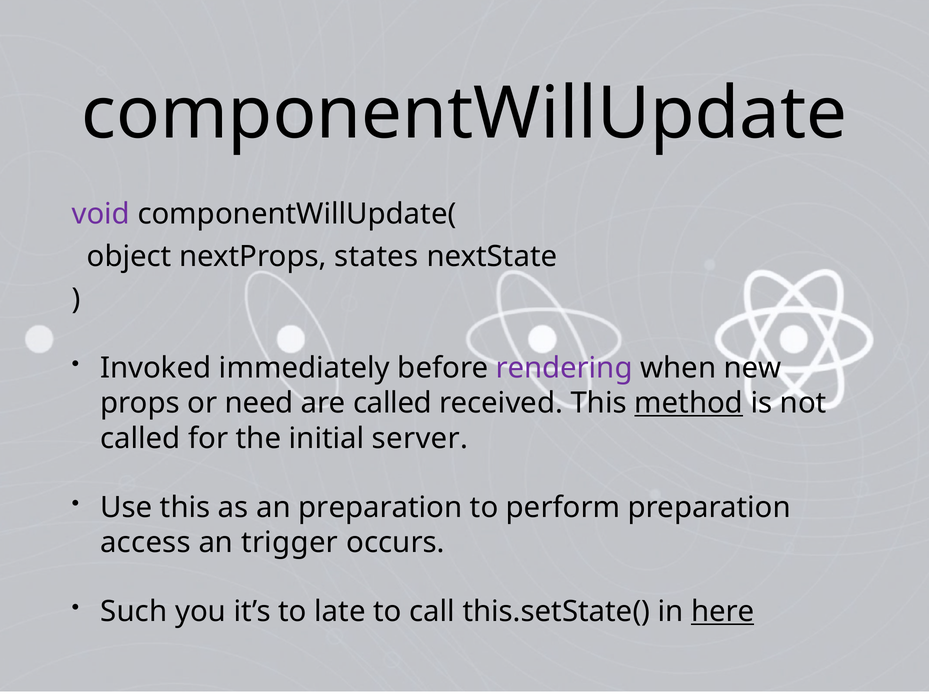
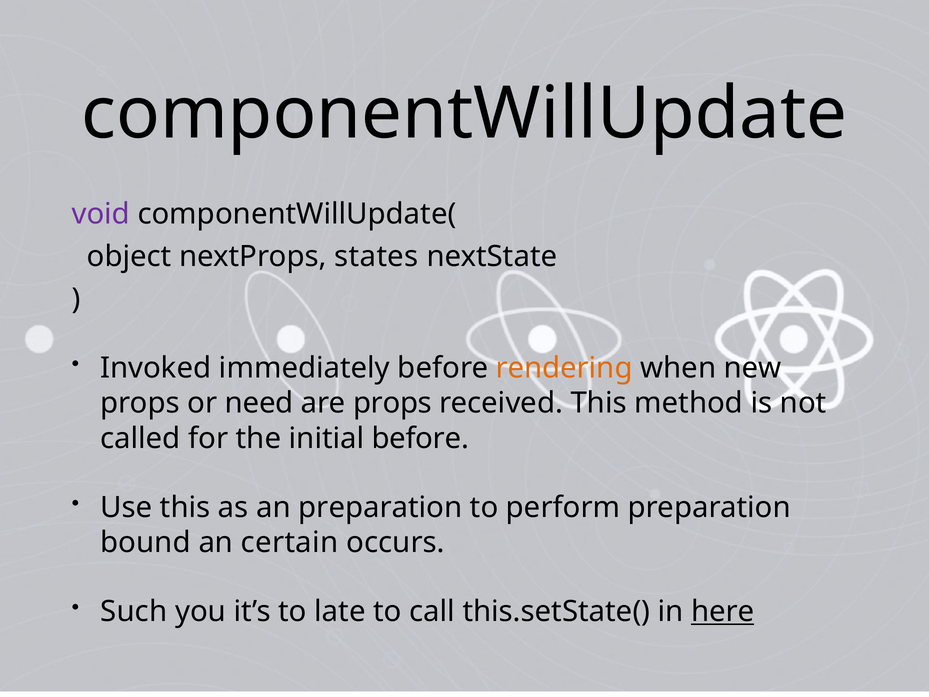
rendering colour: purple -> orange
are called: called -> props
method underline: present -> none
initial server: server -> before
access: access -> bound
trigger: trigger -> certain
